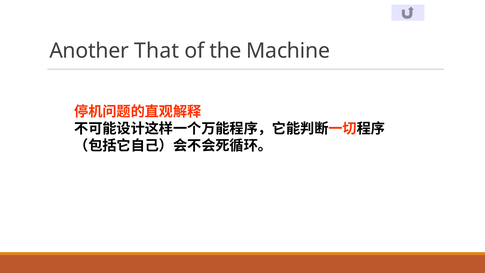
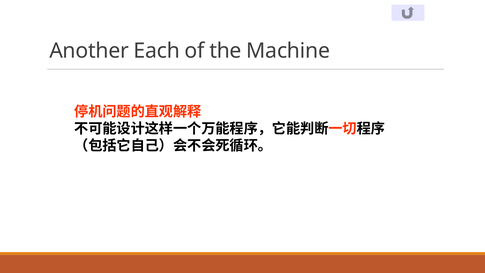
That: That -> Each
